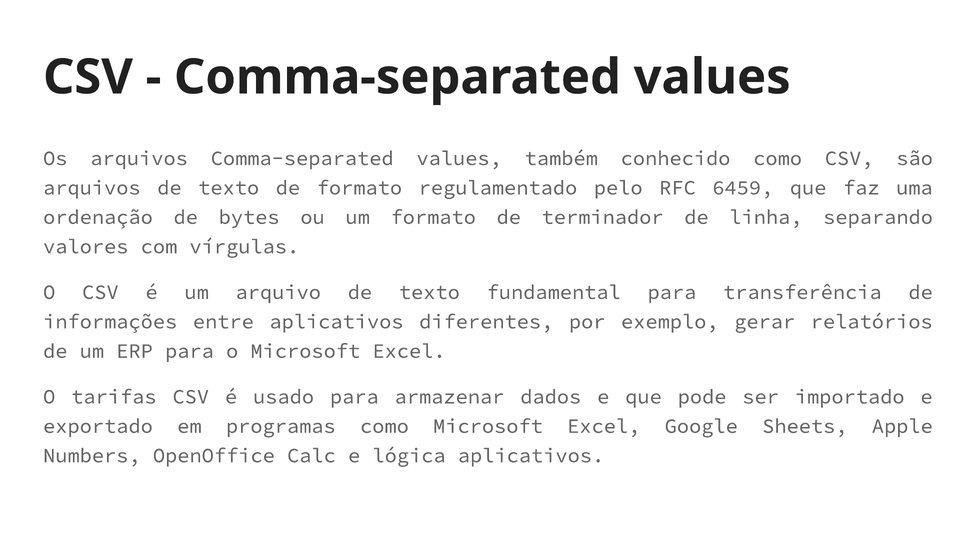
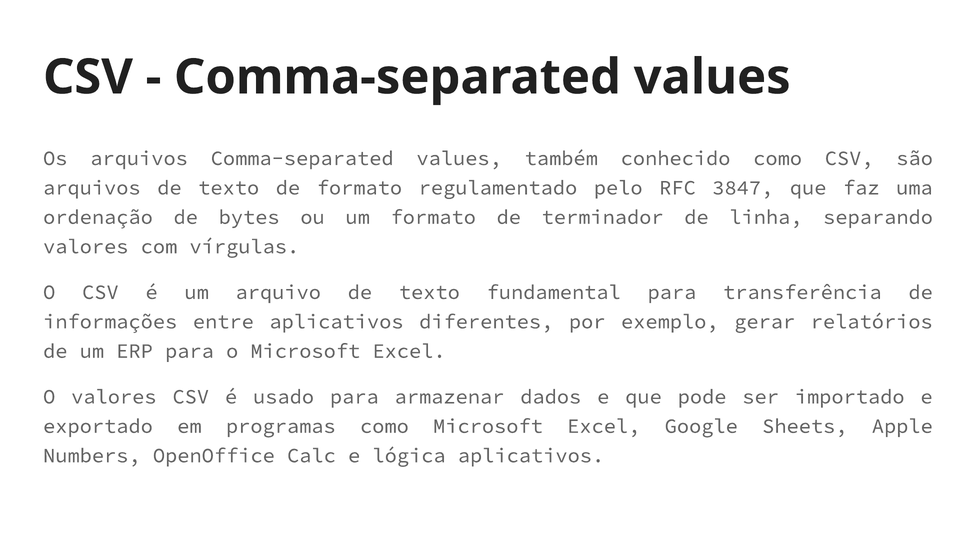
6459: 6459 -> 3847
O tarifas: tarifas -> valores
